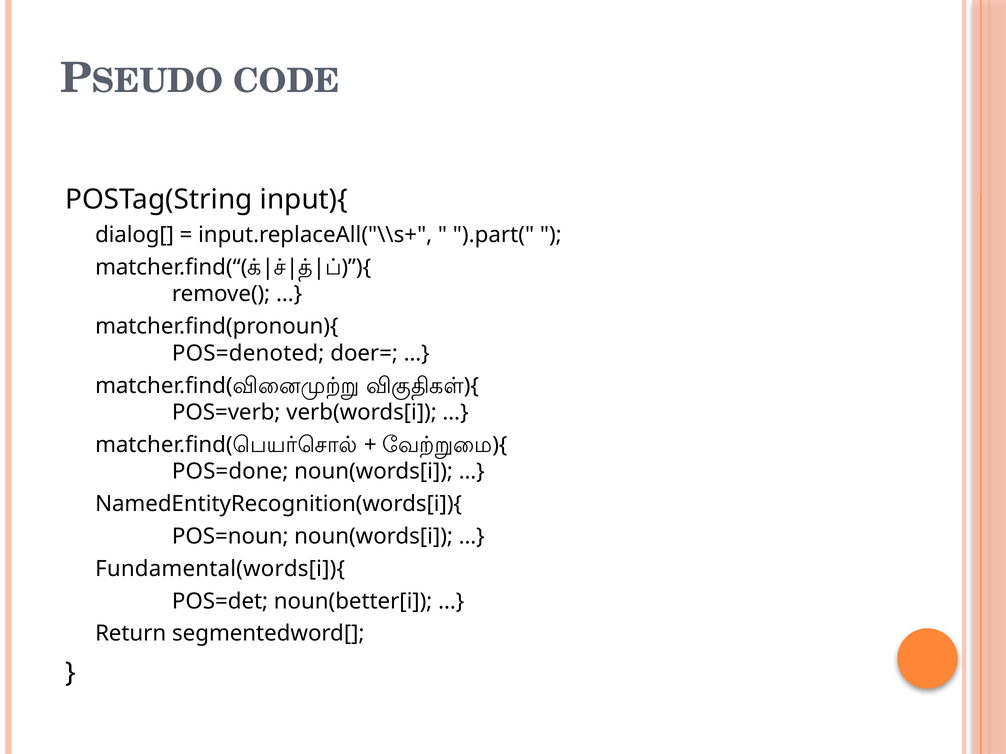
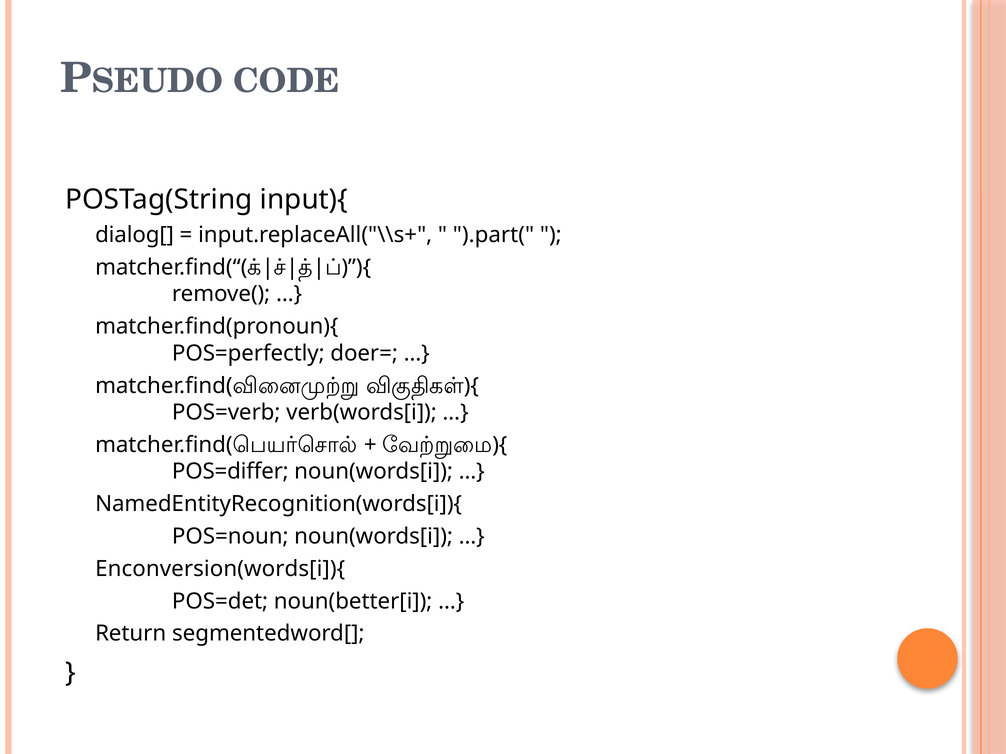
POS=denoted: POS=denoted -> POS=perfectly
POS=done: POS=done -> POS=differ
Fundamental(words[i]){: Fundamental(words[i]){ -> Enconversion(words[i]){
